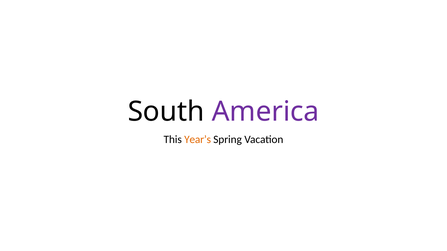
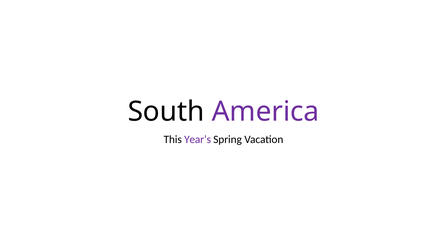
Year’s colour: orange -> purple
